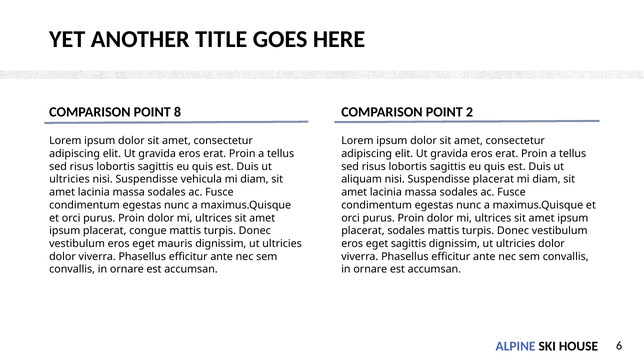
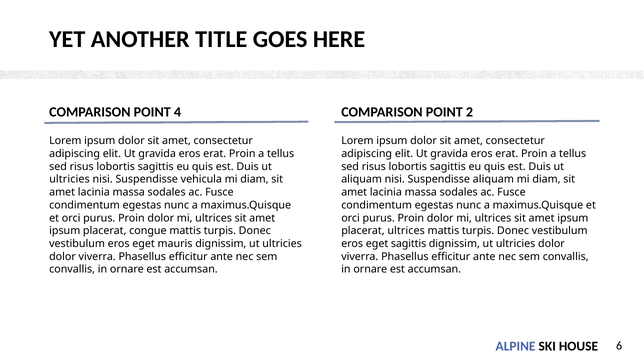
8: 8 -> 4
Suspendisse placerat: placerat -> aliquam
placerat sodales: sodales -> ultrices
